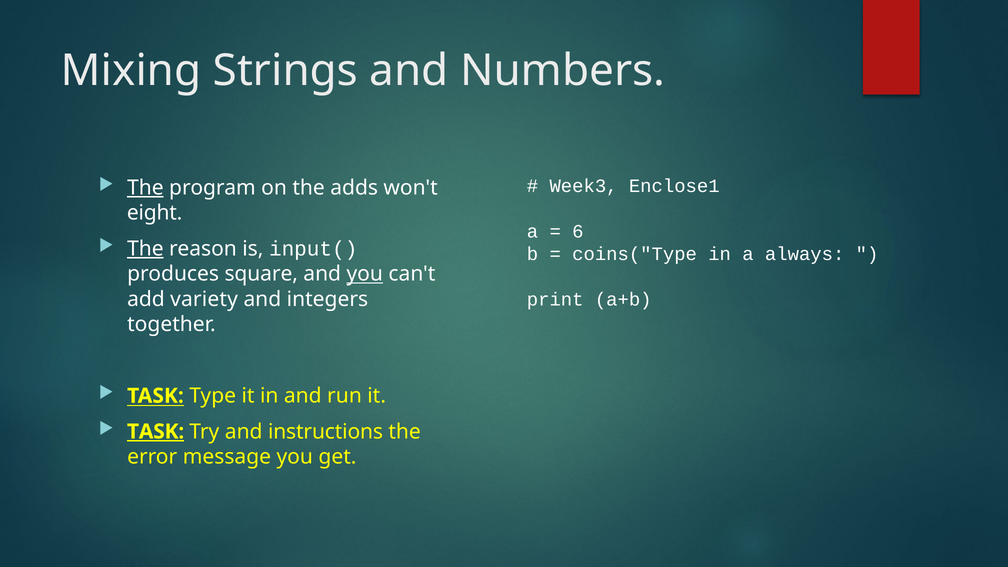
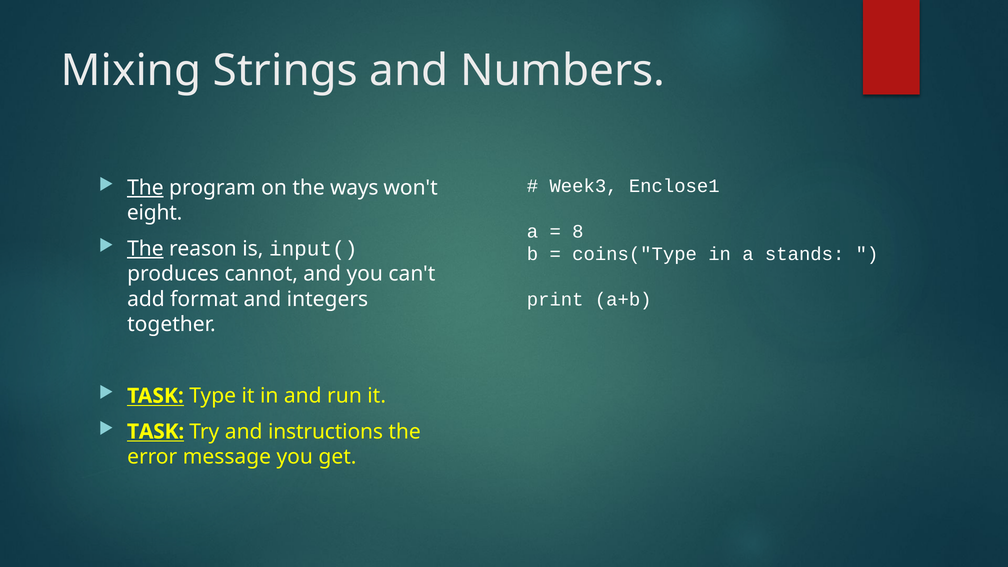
adds: adds -> ways
6: 6 -> 8
always: always -> stands
square: square -> cannot
you at (365, 274) underline: present -> none
variety: variety -> format
TASK at (156, 432) underline: present -> none
